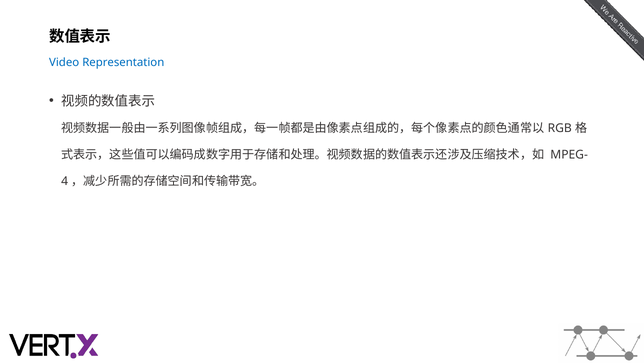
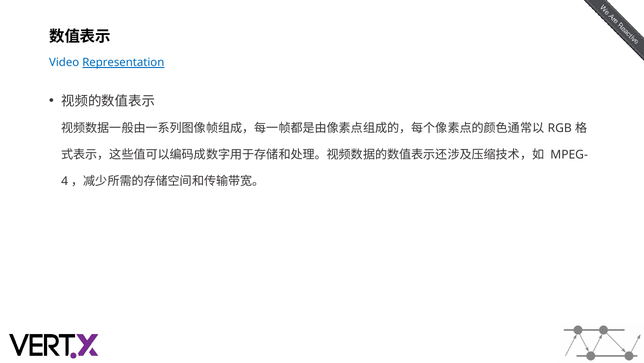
Representation underline: none -> present
